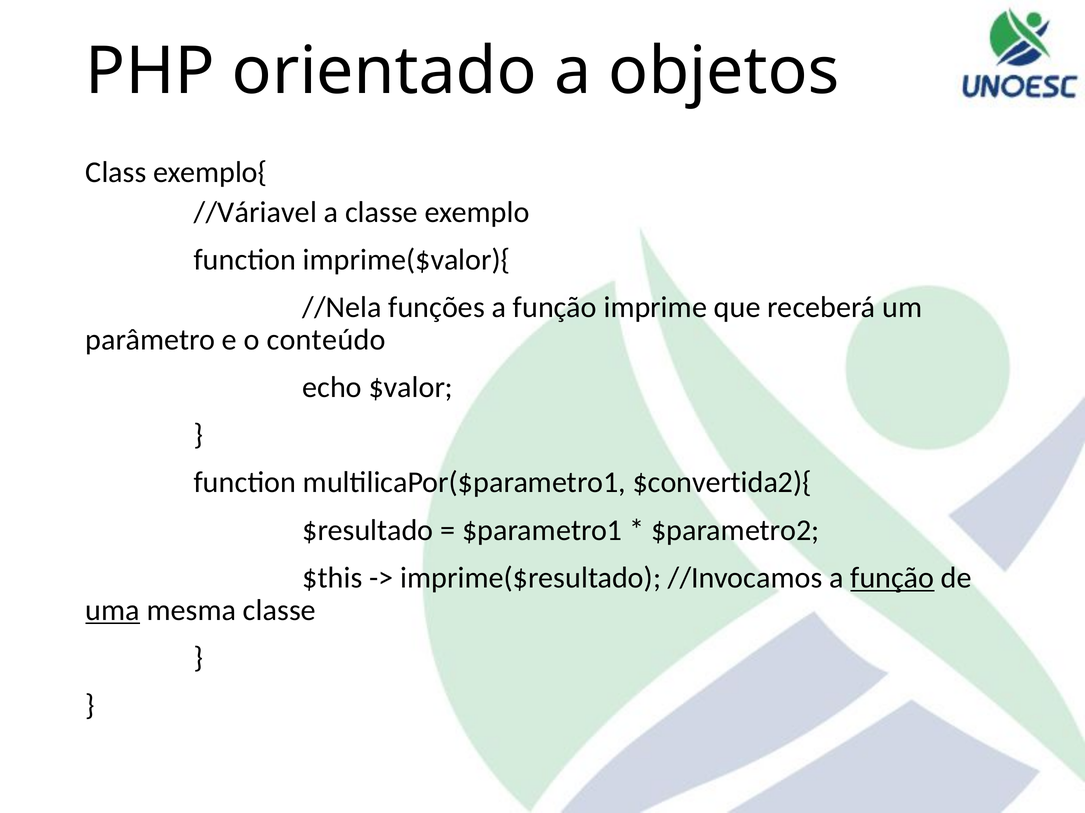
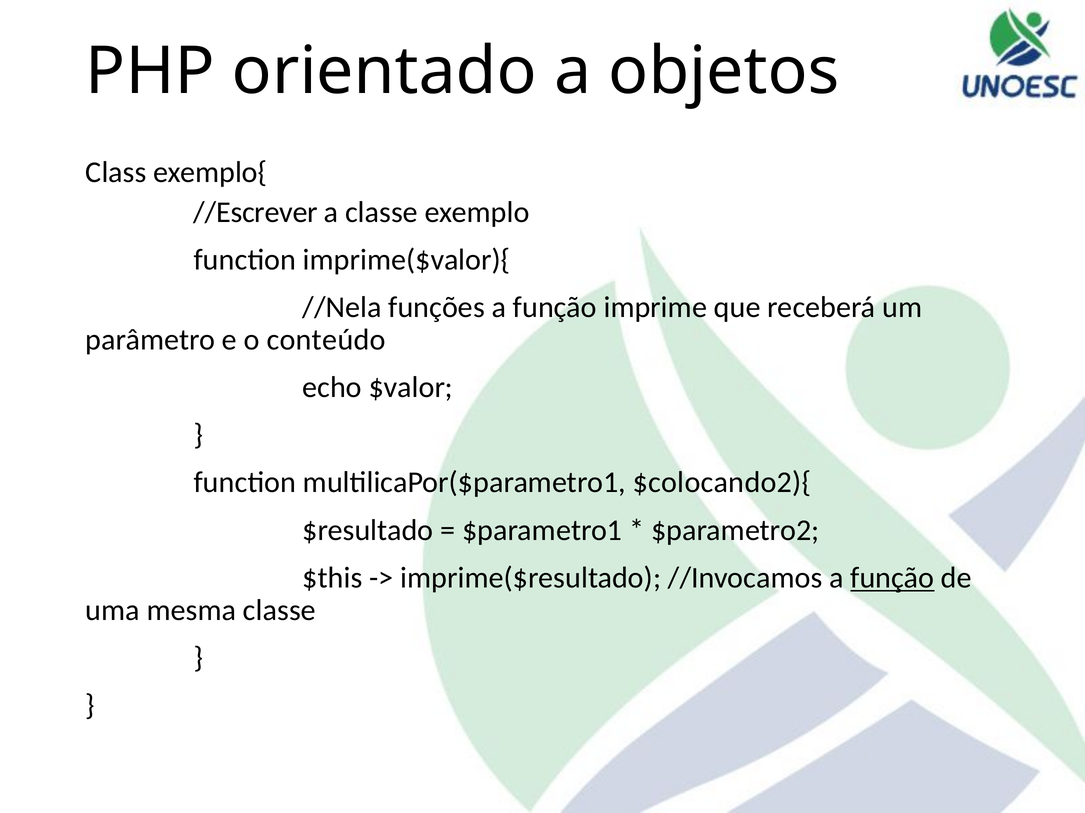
//Váriavel: //Váriavel -> //Escrever
$convertida2){: $convertida2){ -> $colocando2){
uma underline: present -> none
